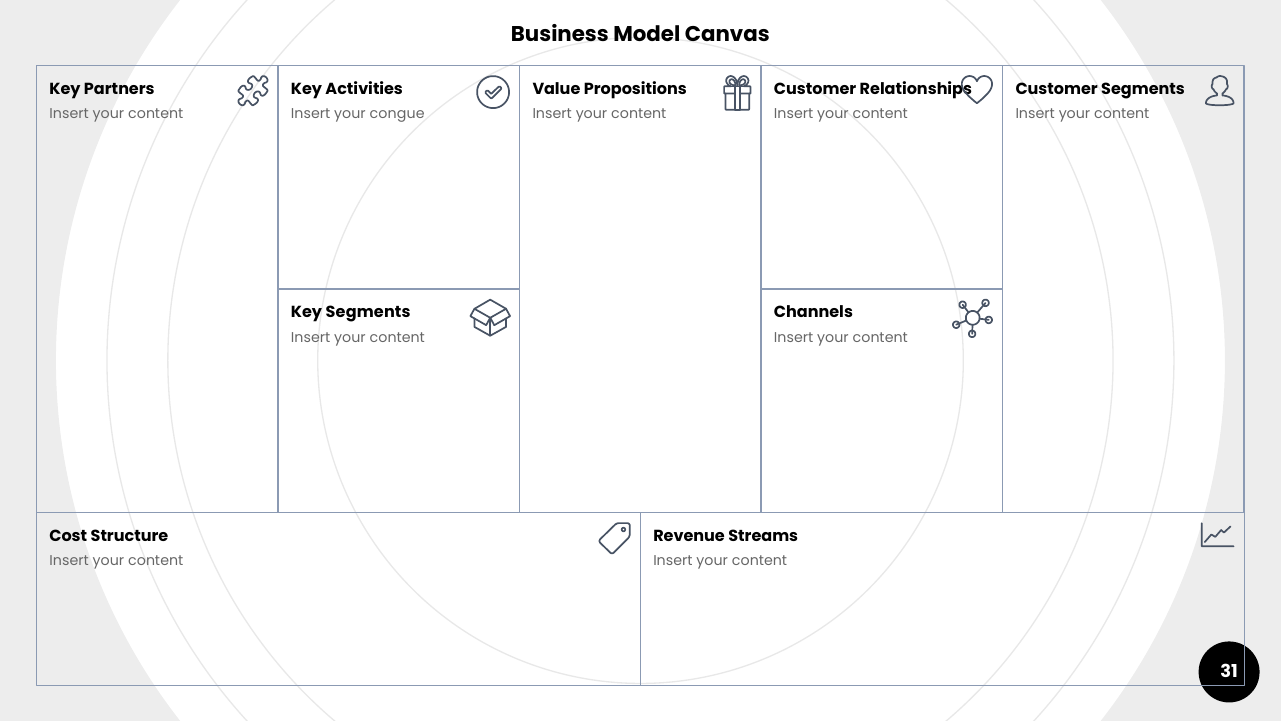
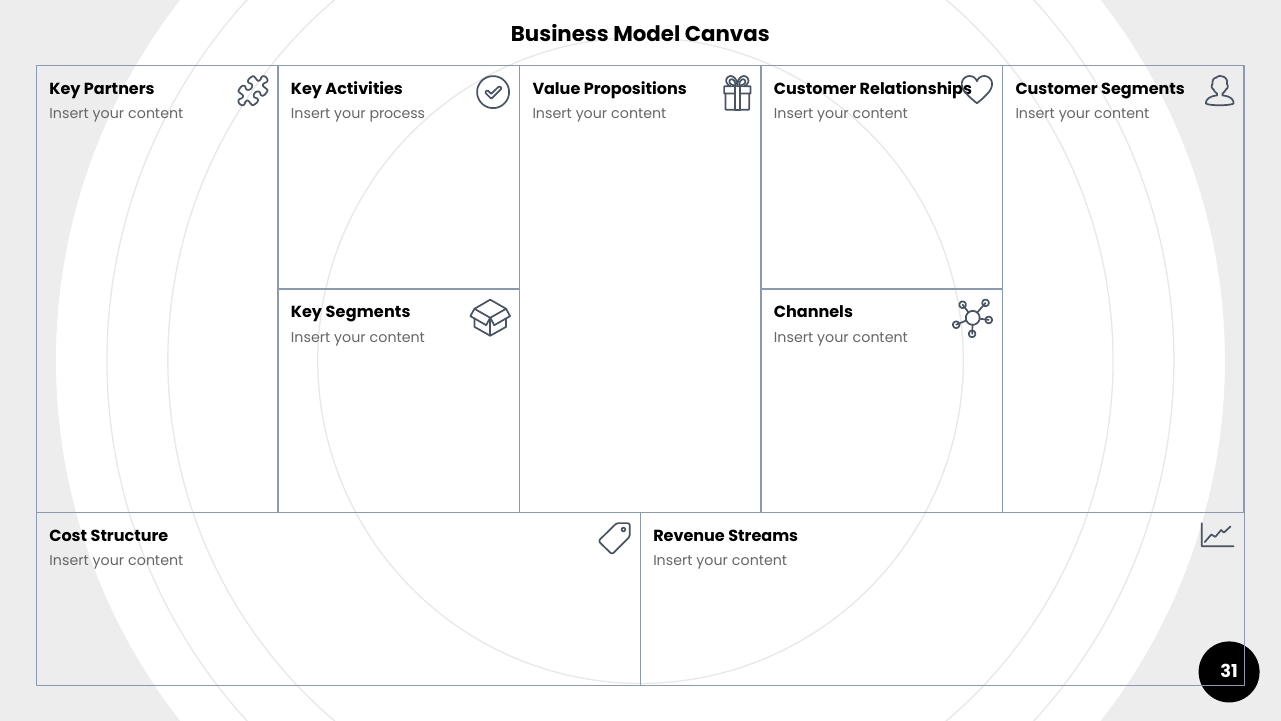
congue: congue -> process
